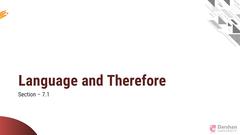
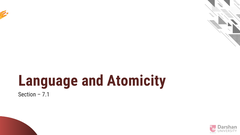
Therefore: Therefore -> Atomicity
